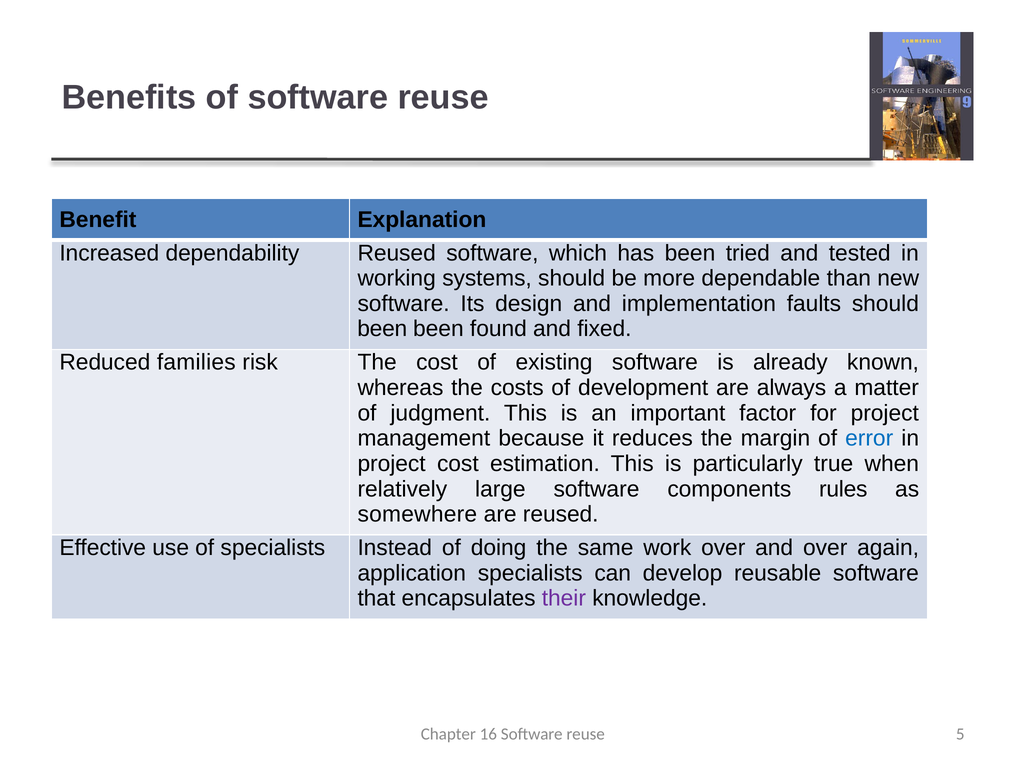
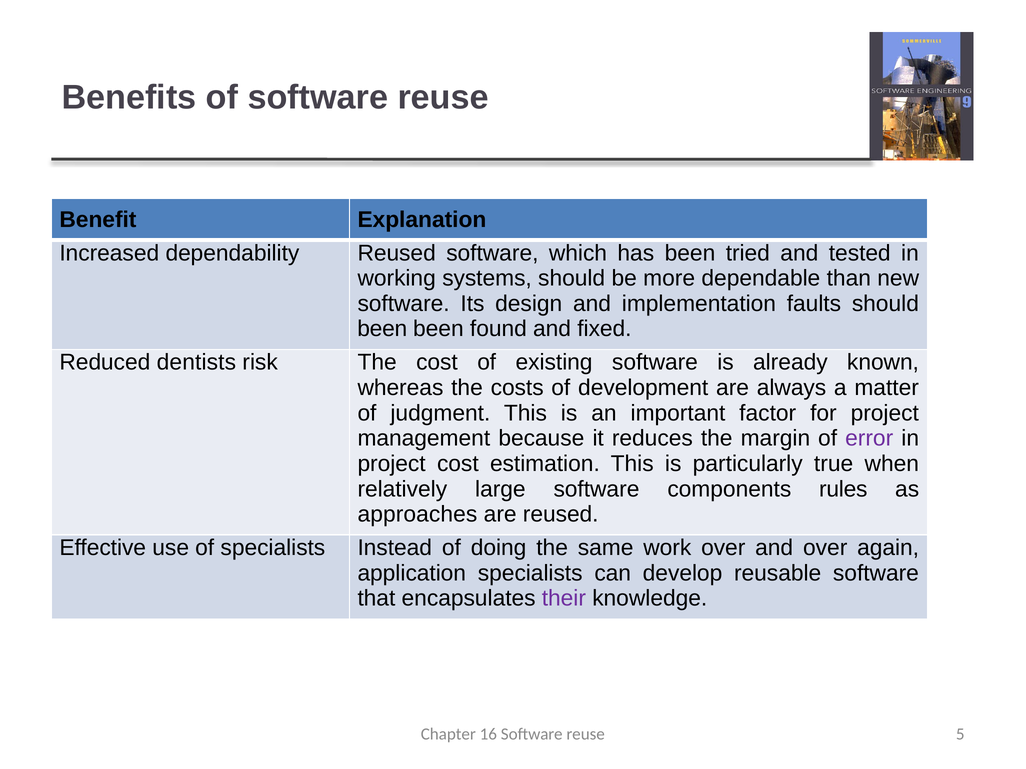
families: families -> dentists
error colour: blue -> purple
somewhere: somewhere -> approaches
